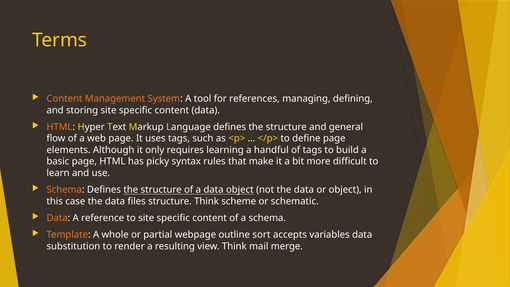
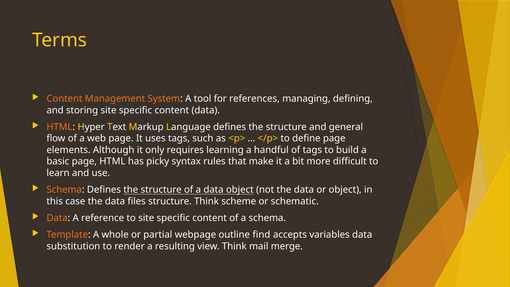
sort: sort -> find
